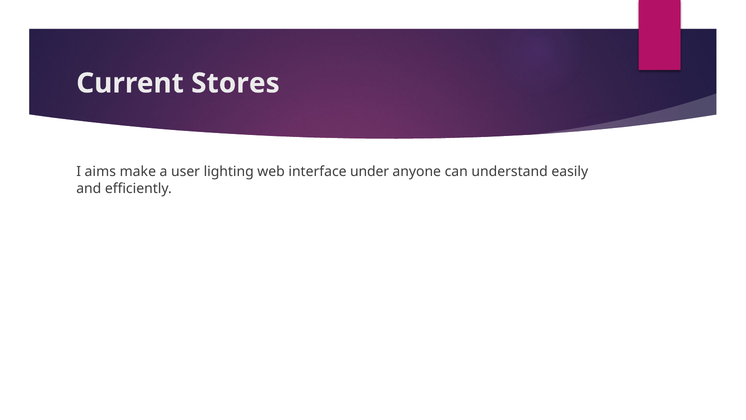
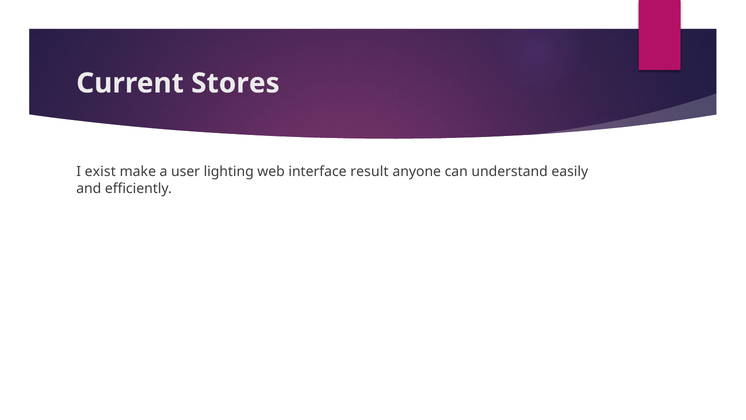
aims: aims -> exist
under: under -> result
